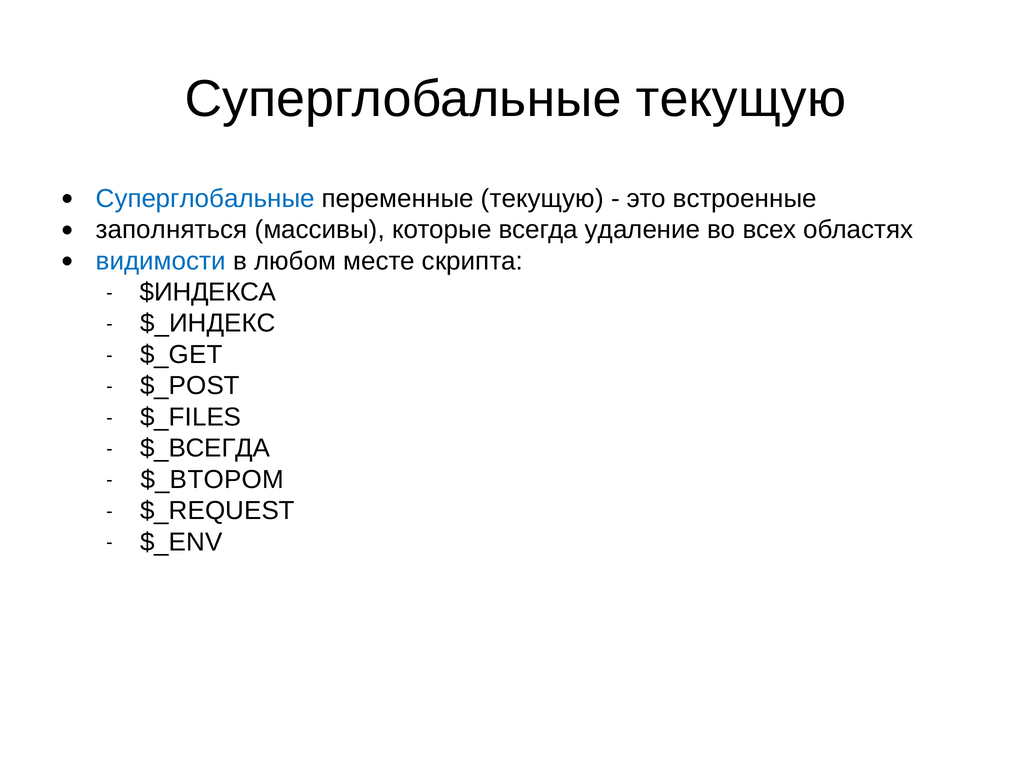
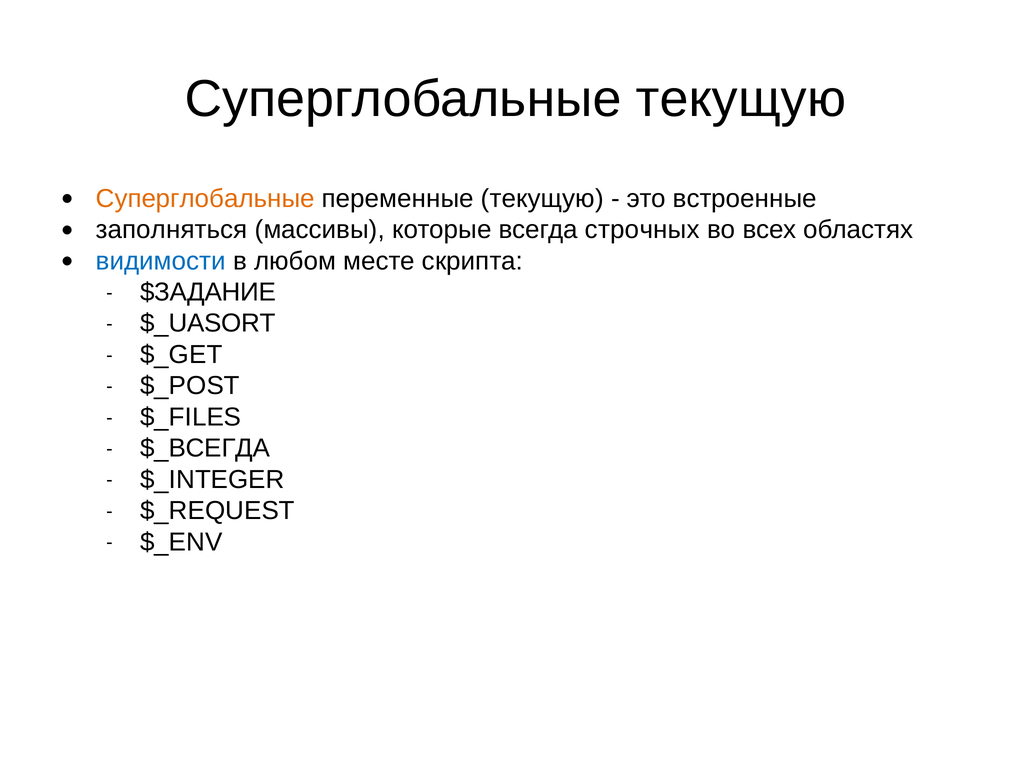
Суперглобальные at (205, 198) colour: blue -> orange
удаление: удаление -> строчных
$ИНДЕКСА: $ИНДЕКСА -> $ЗАДАНИЕ
$_ИНДЕКС: $_ИНДЕКС -> $_UASORT
$_ВТОРОМ: $_ВТОРОМ -> $_INTEGER
